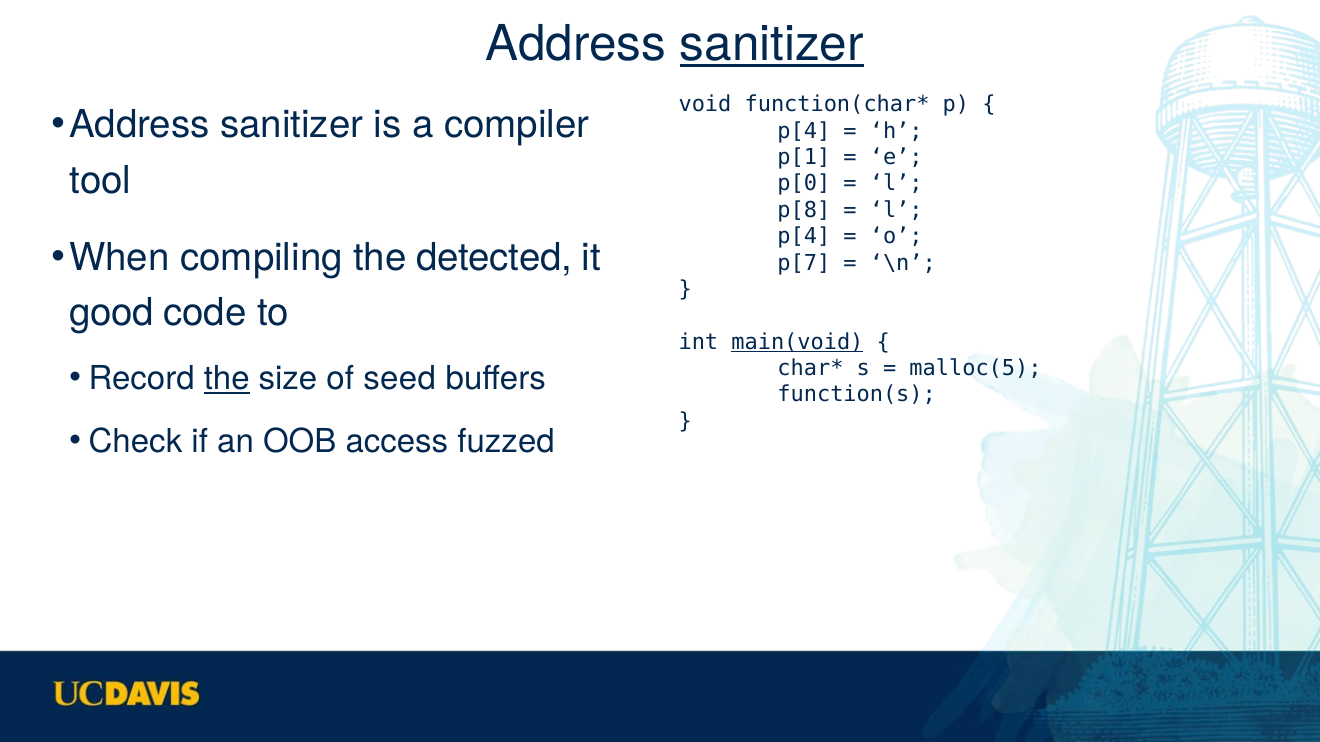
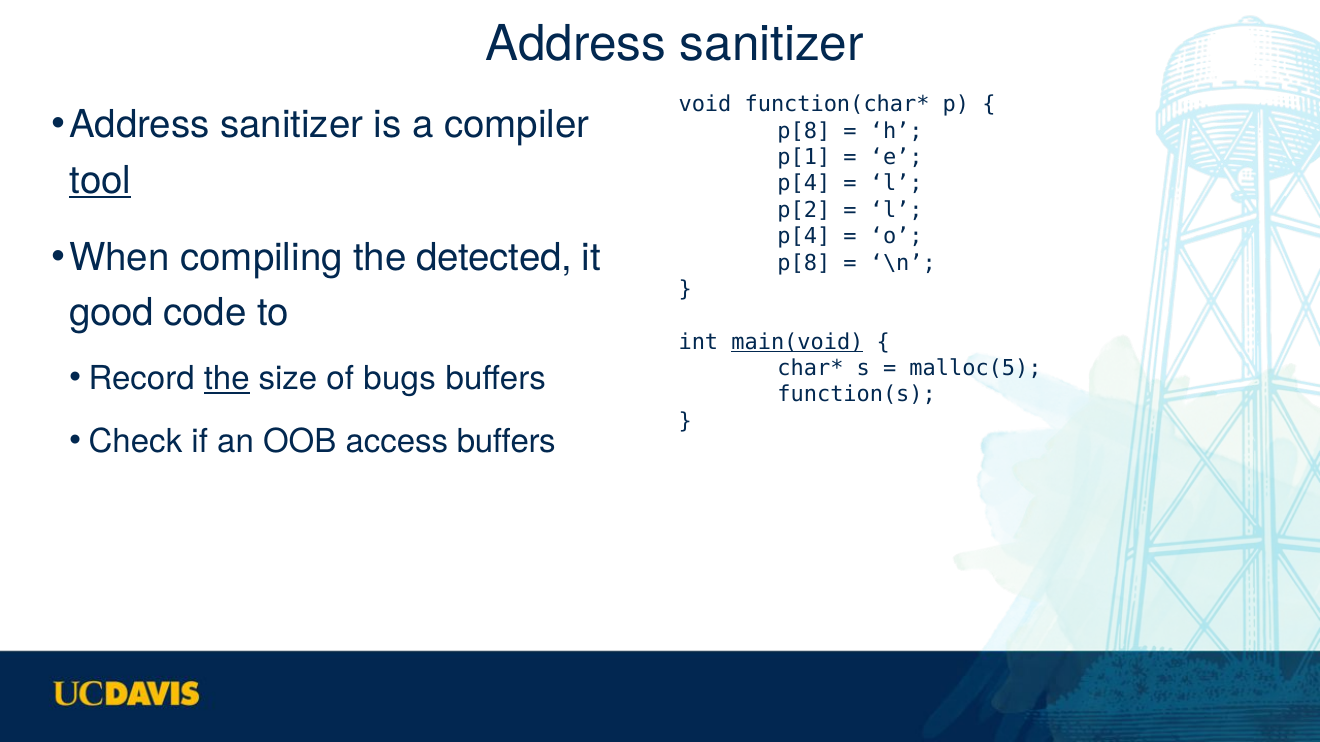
sanitizer at (772, 44) underline: present -> none
p[4 at (804, 131): p[4 -> p[8
tool underline: none -> present
p[0 at (804, 184): p[0 -> p[4
p[8: p[8 -> p[2
p[7 at (804, 263): p[7 -> p[8
seed: seed -> bugs
access fuzzed: fuzzed -> buffers
